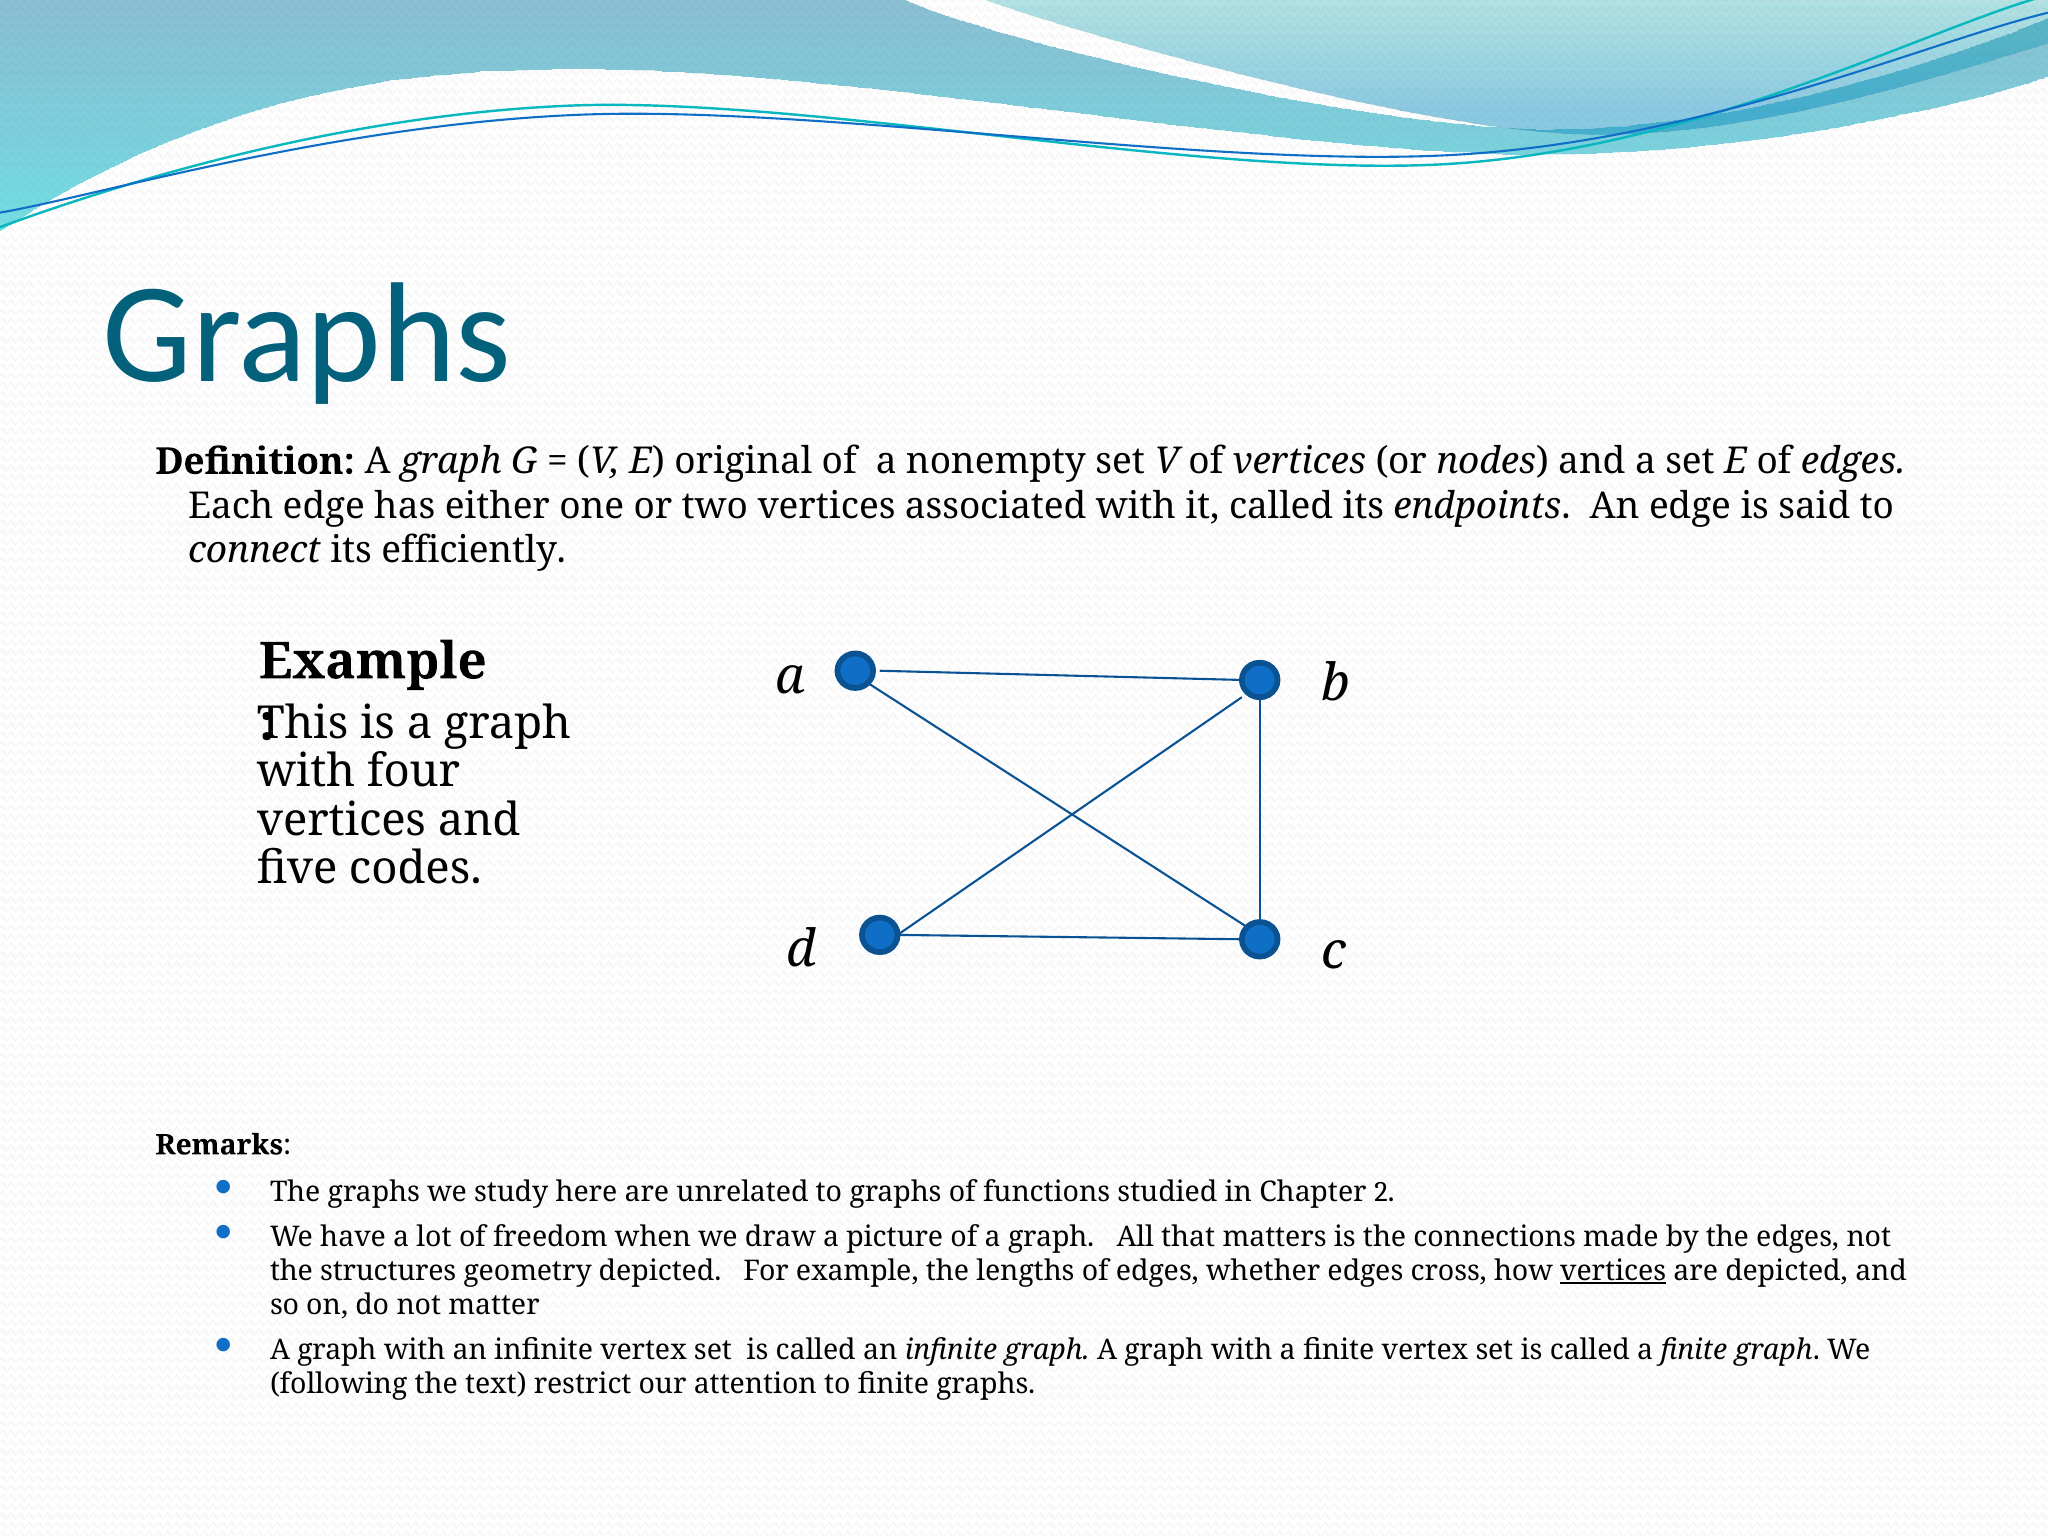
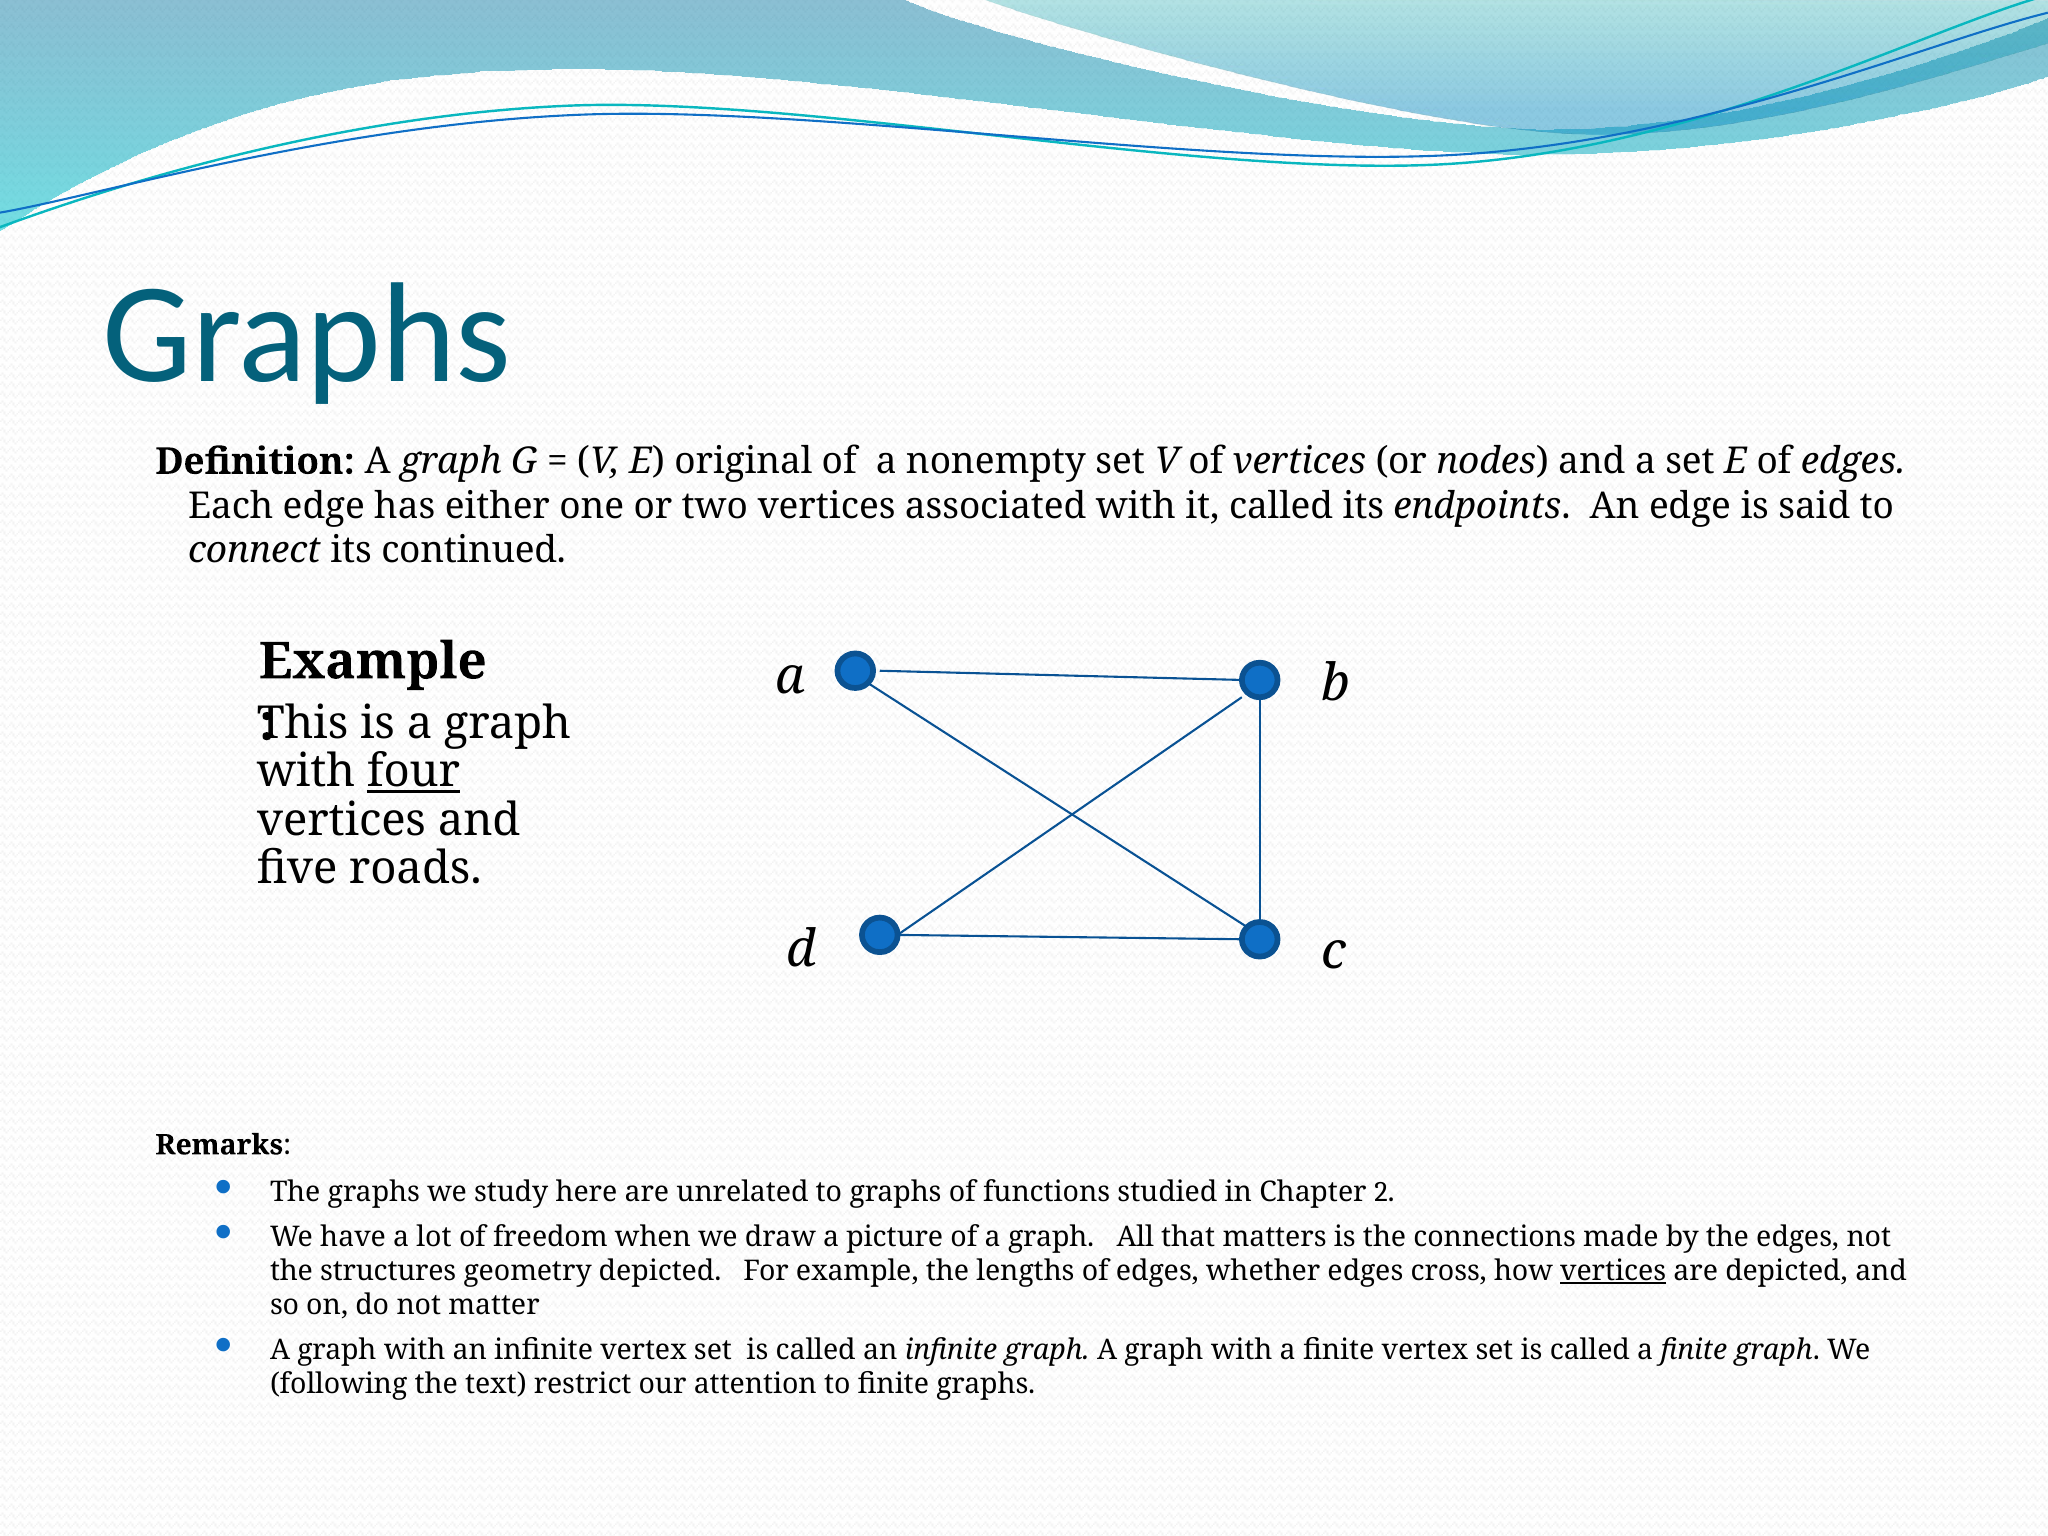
efficiently: efficiently -> continued
four underline: none -> present
codes: codes -> roads
